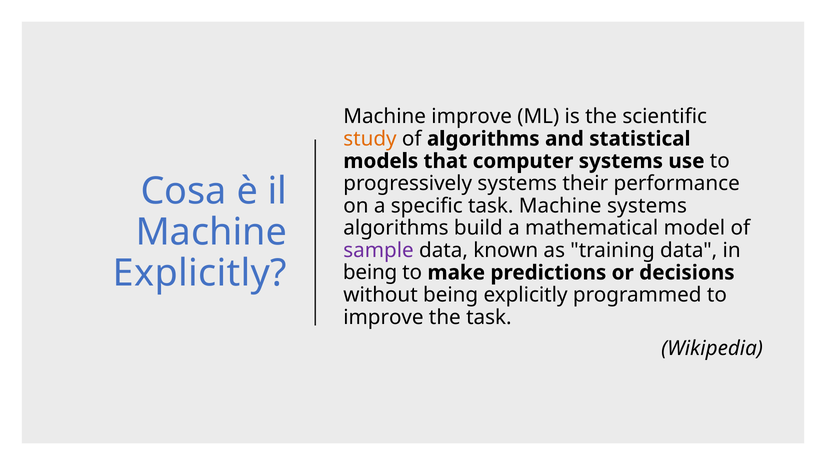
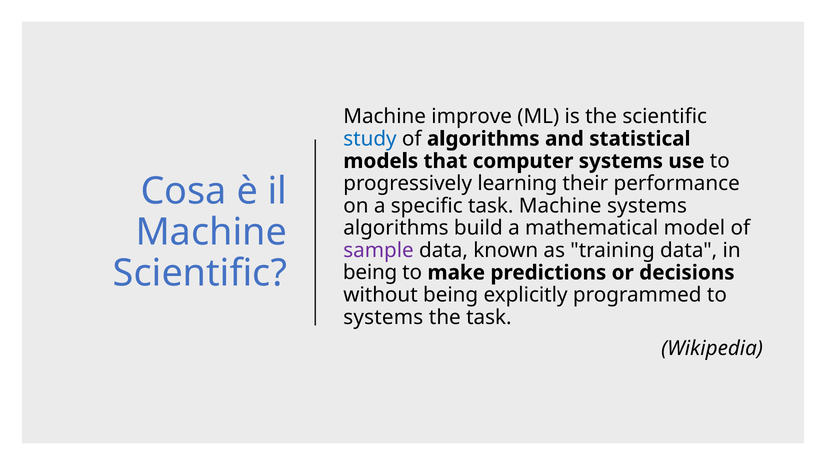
study colour: orange -> blue
progressively systems: systems -> learning
Explicitly at (200, 273): Explicitly -> Scientific
improve at (383, 317): improve -> systems
